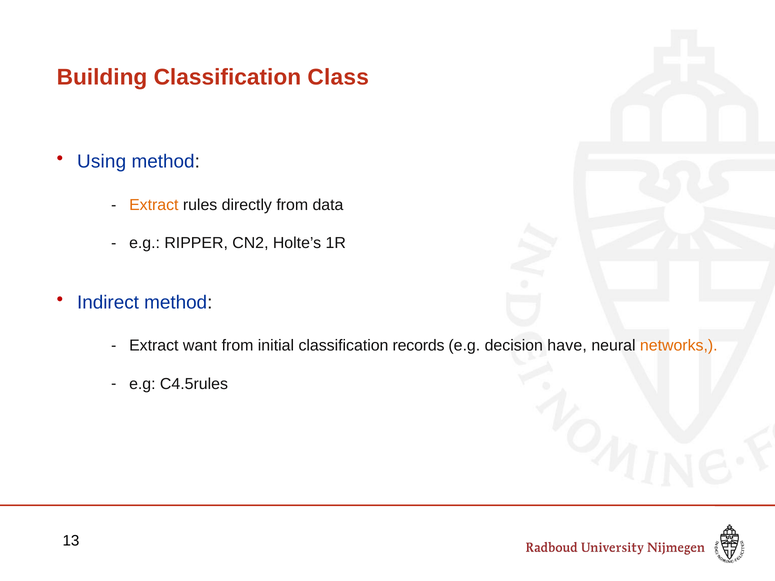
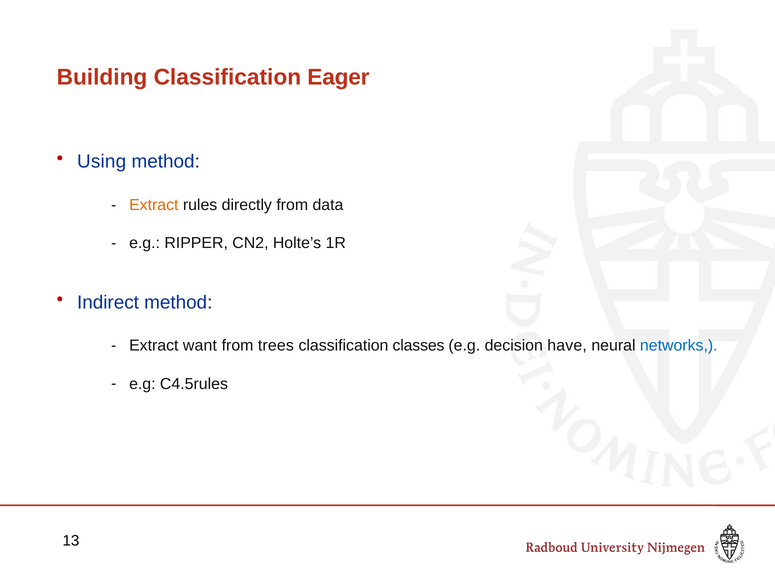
Class: Class -> Eager
initial: initial -> trees
records: records -> classes
networks colour: orange -> blue
